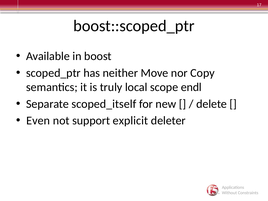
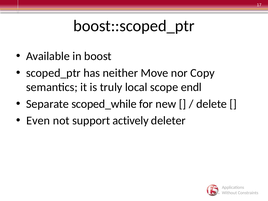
scoped_itself: scoped_itself -> scoped_while
explicit: explicit -> actively
